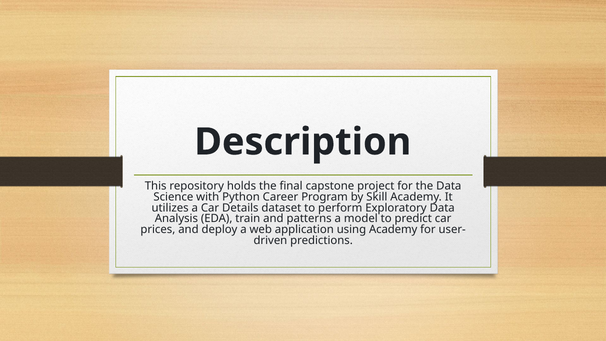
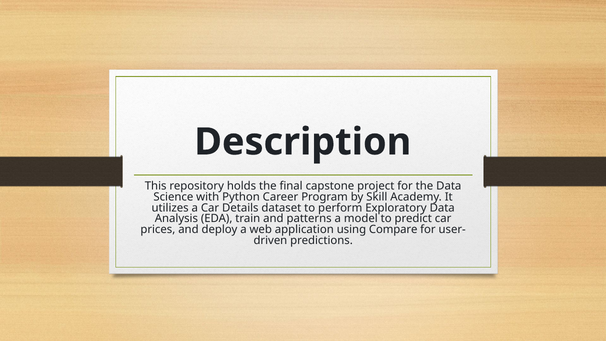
using Academy: Academy -> Compare
